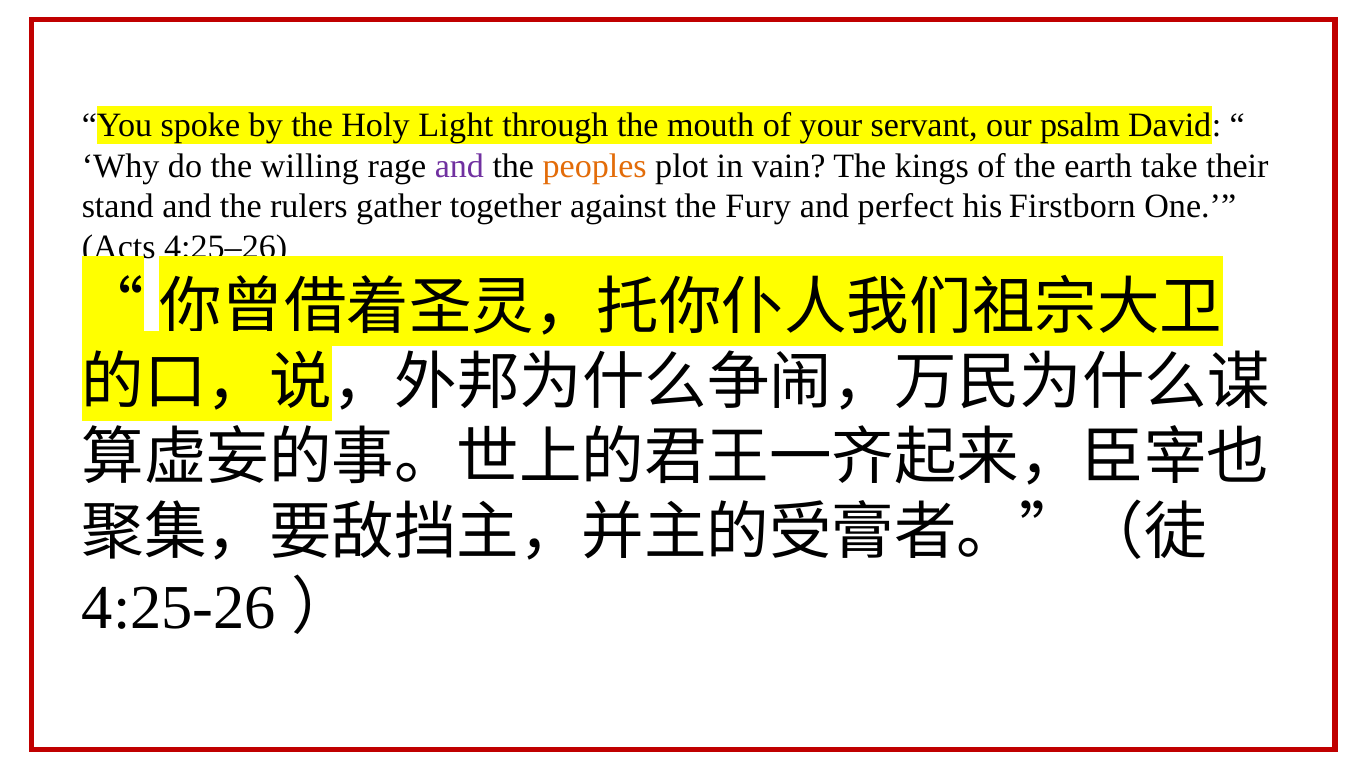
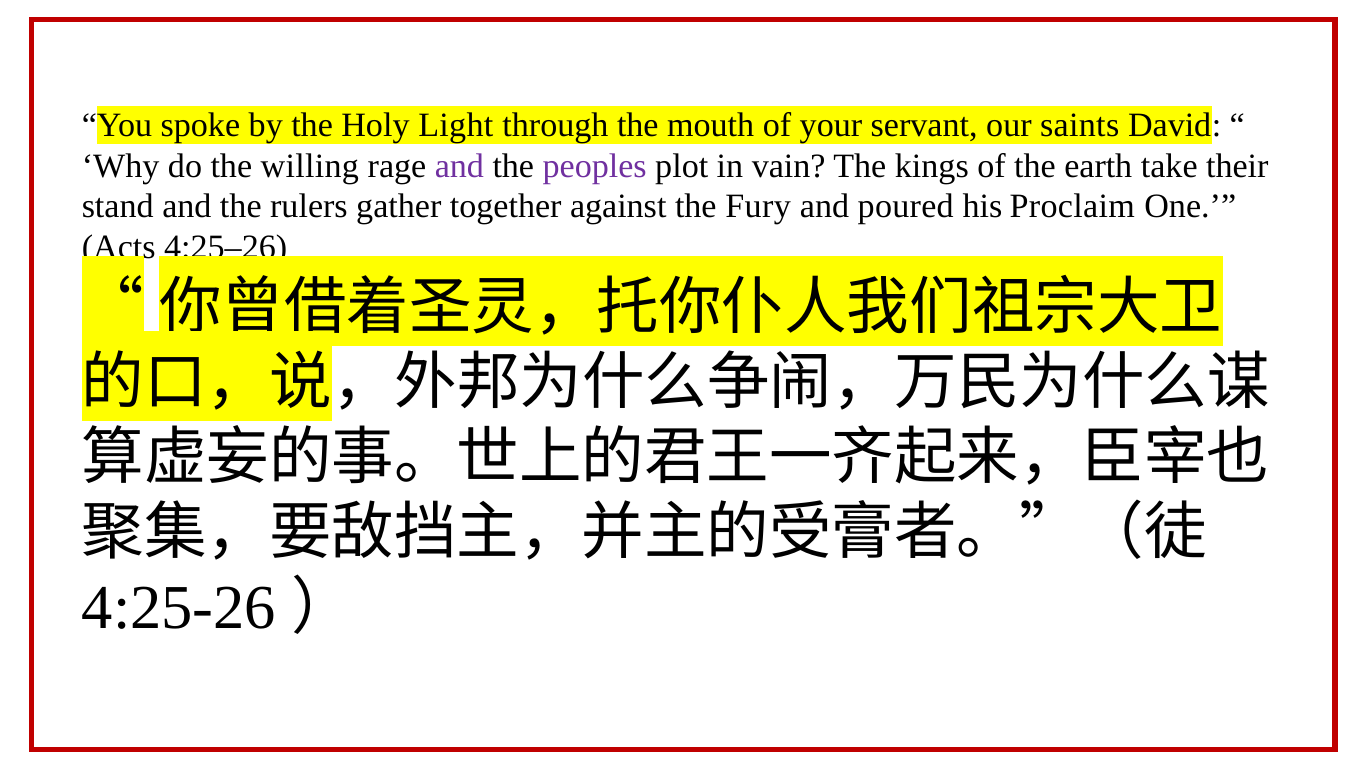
psalm: psalm -> saints
peoples colour: orange -> purple
perfect: perfect -> poured
Firstborn: Firstborn -> Proclaim
